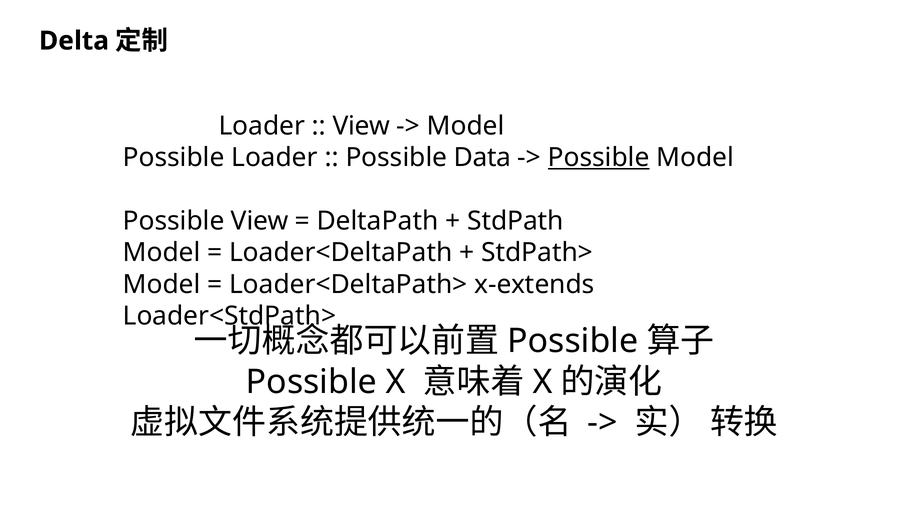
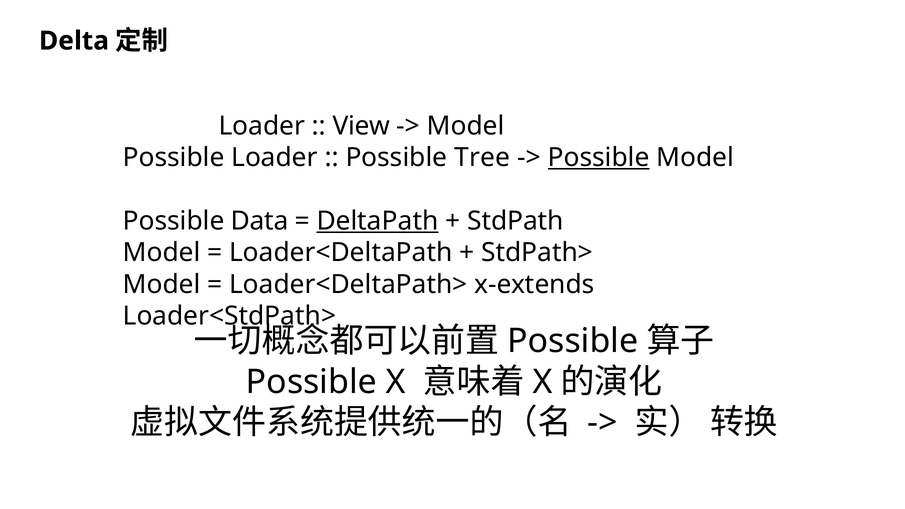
Data: Data -> Tree
Possible View: View -> Data
DeltaPath underline: none -> present
